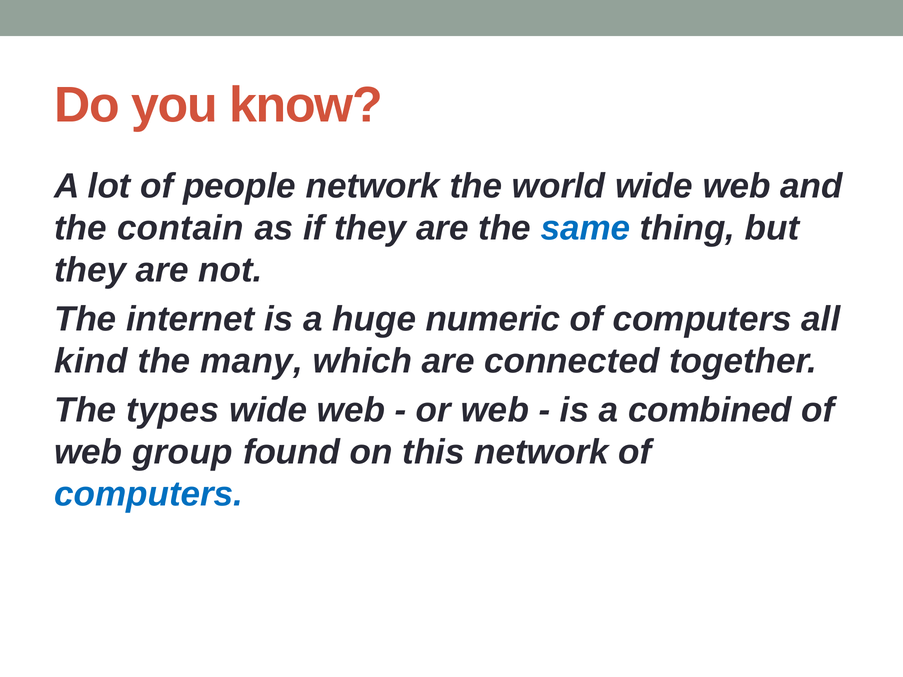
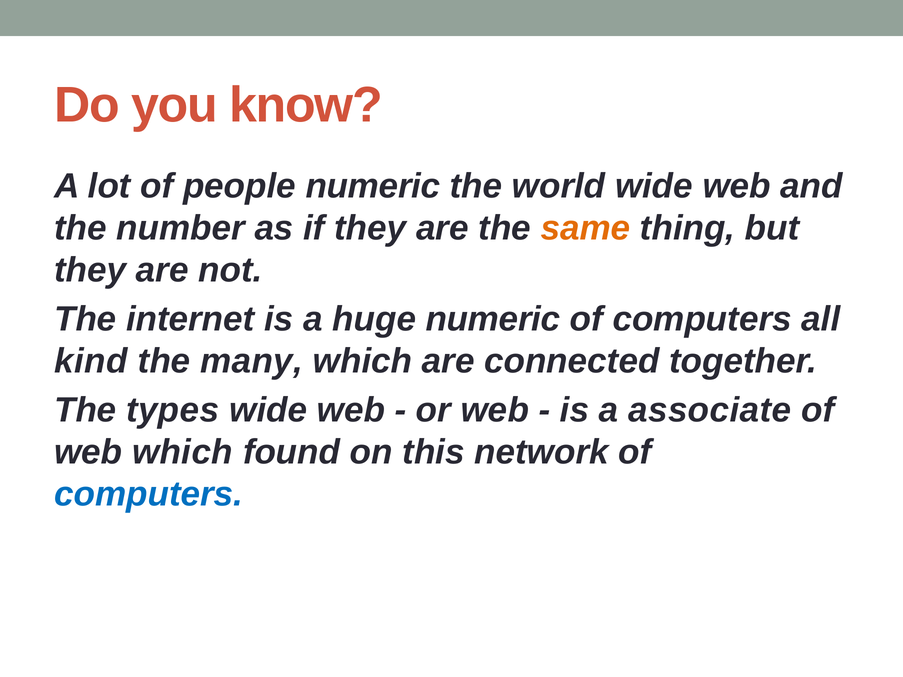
people network: network -> numeric
contain: contain -> number
same colour: blue -> orange
combined: combined -> associate
web group: group -> which
